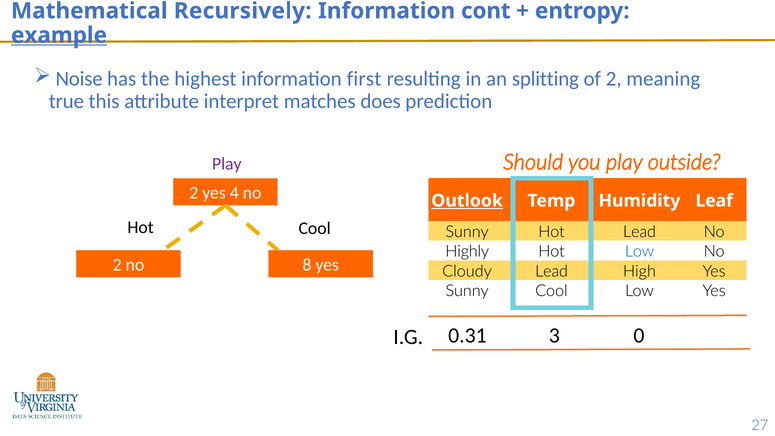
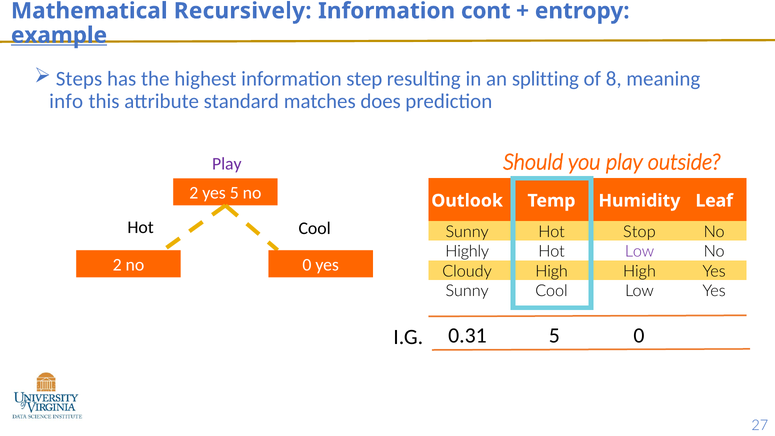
Noise: Noise -> Steps
first: first -> step
of 2: 2 -> 8
true: true -> info
interpret: interpret -> standard
yes 4: 4 -> 5
Outlook underline: present -> none
Hot Lead: Lead -> Stop
Low at (640, 252) colour: blue -> purple
no 8: 8 -> 0
Cloudy Lead: Lead -> High
0.31 3: 3 -> 5
